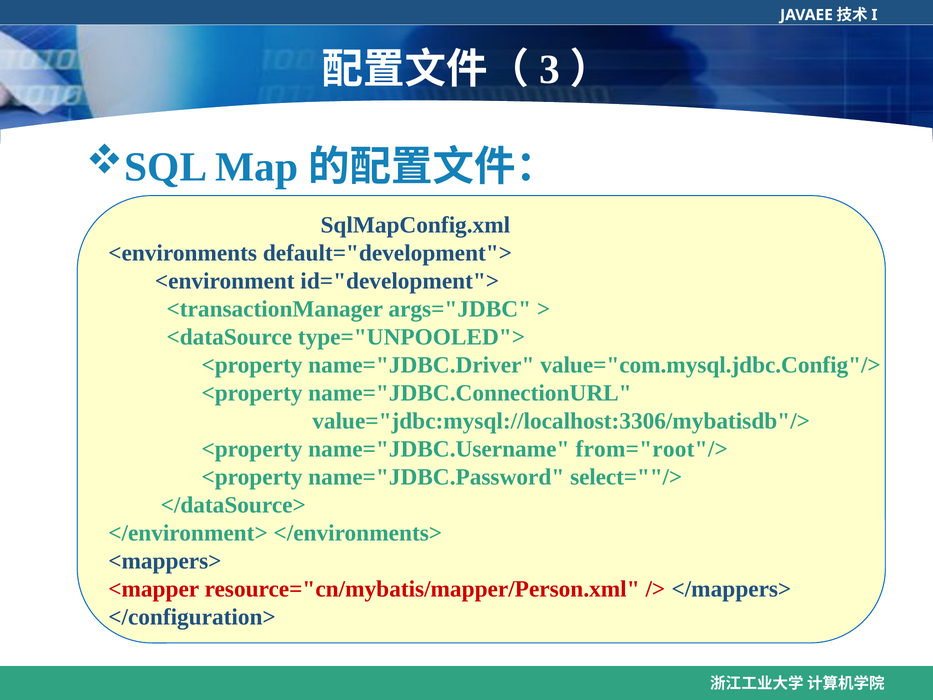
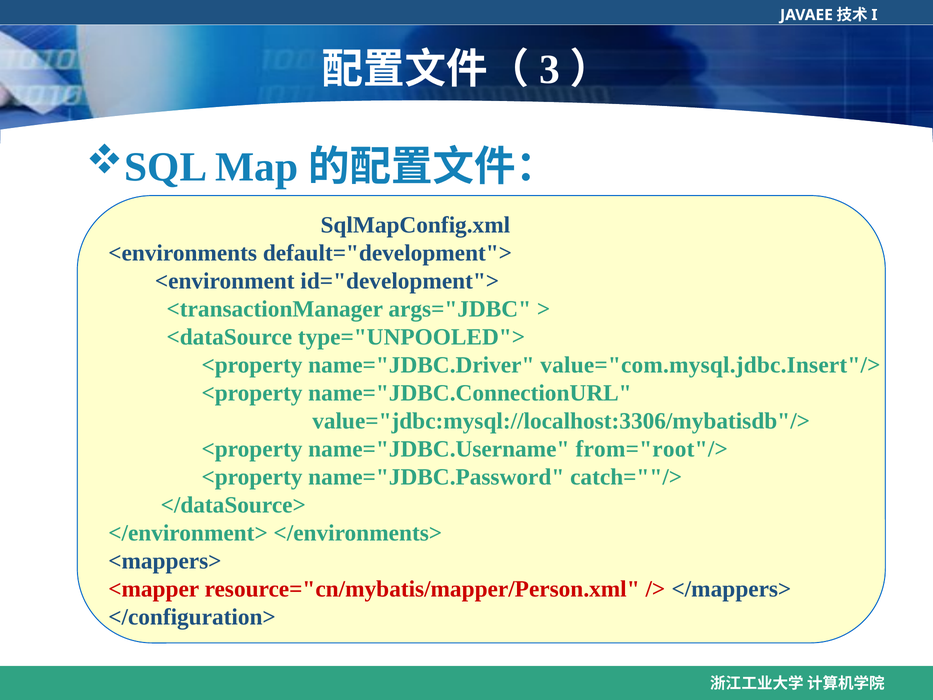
value="com.mysql.jdbc.Config"/>: value="com.mysql.jdbc.Config"/> -> value="com.mysql.jdbc.Insert"/>
select=""/>: select=""/> -> catch=""/>
